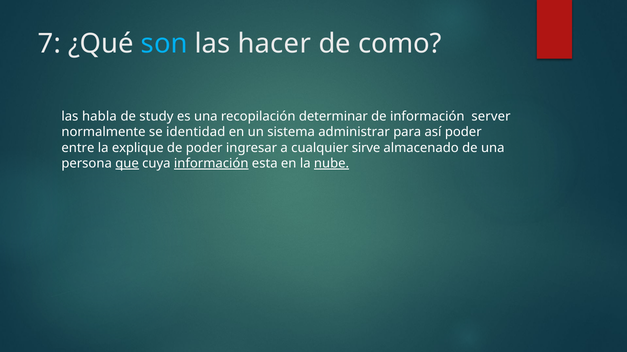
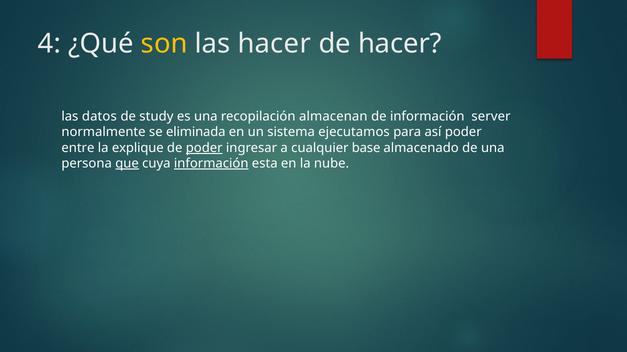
7: 7 -> 4
son colour: light blue -> yellow
de como: como -> hacer
habla: habla -> datos
determinar: determinar -> almacenan
identidad: identidad -> eliminada
administrar: administrar -> ejecutamos
poder at (204, 148) underline: none -> present
sirve: sirve -> base
nube underline: present -> none
